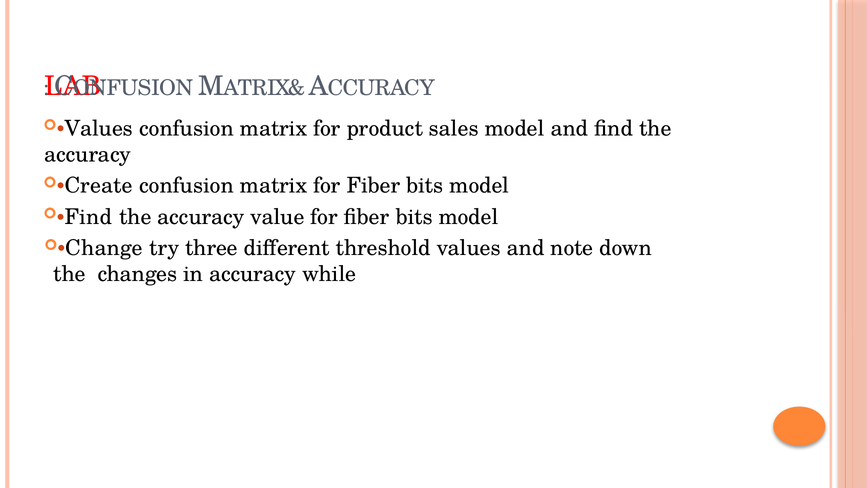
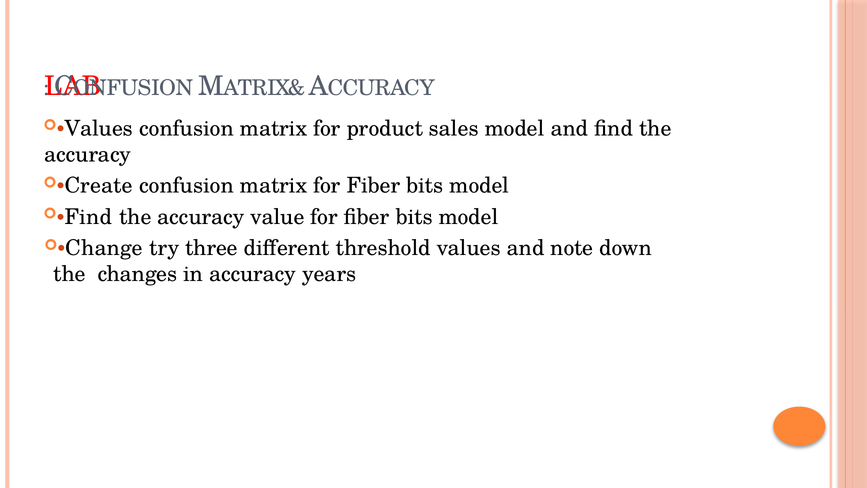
while: while -> years
